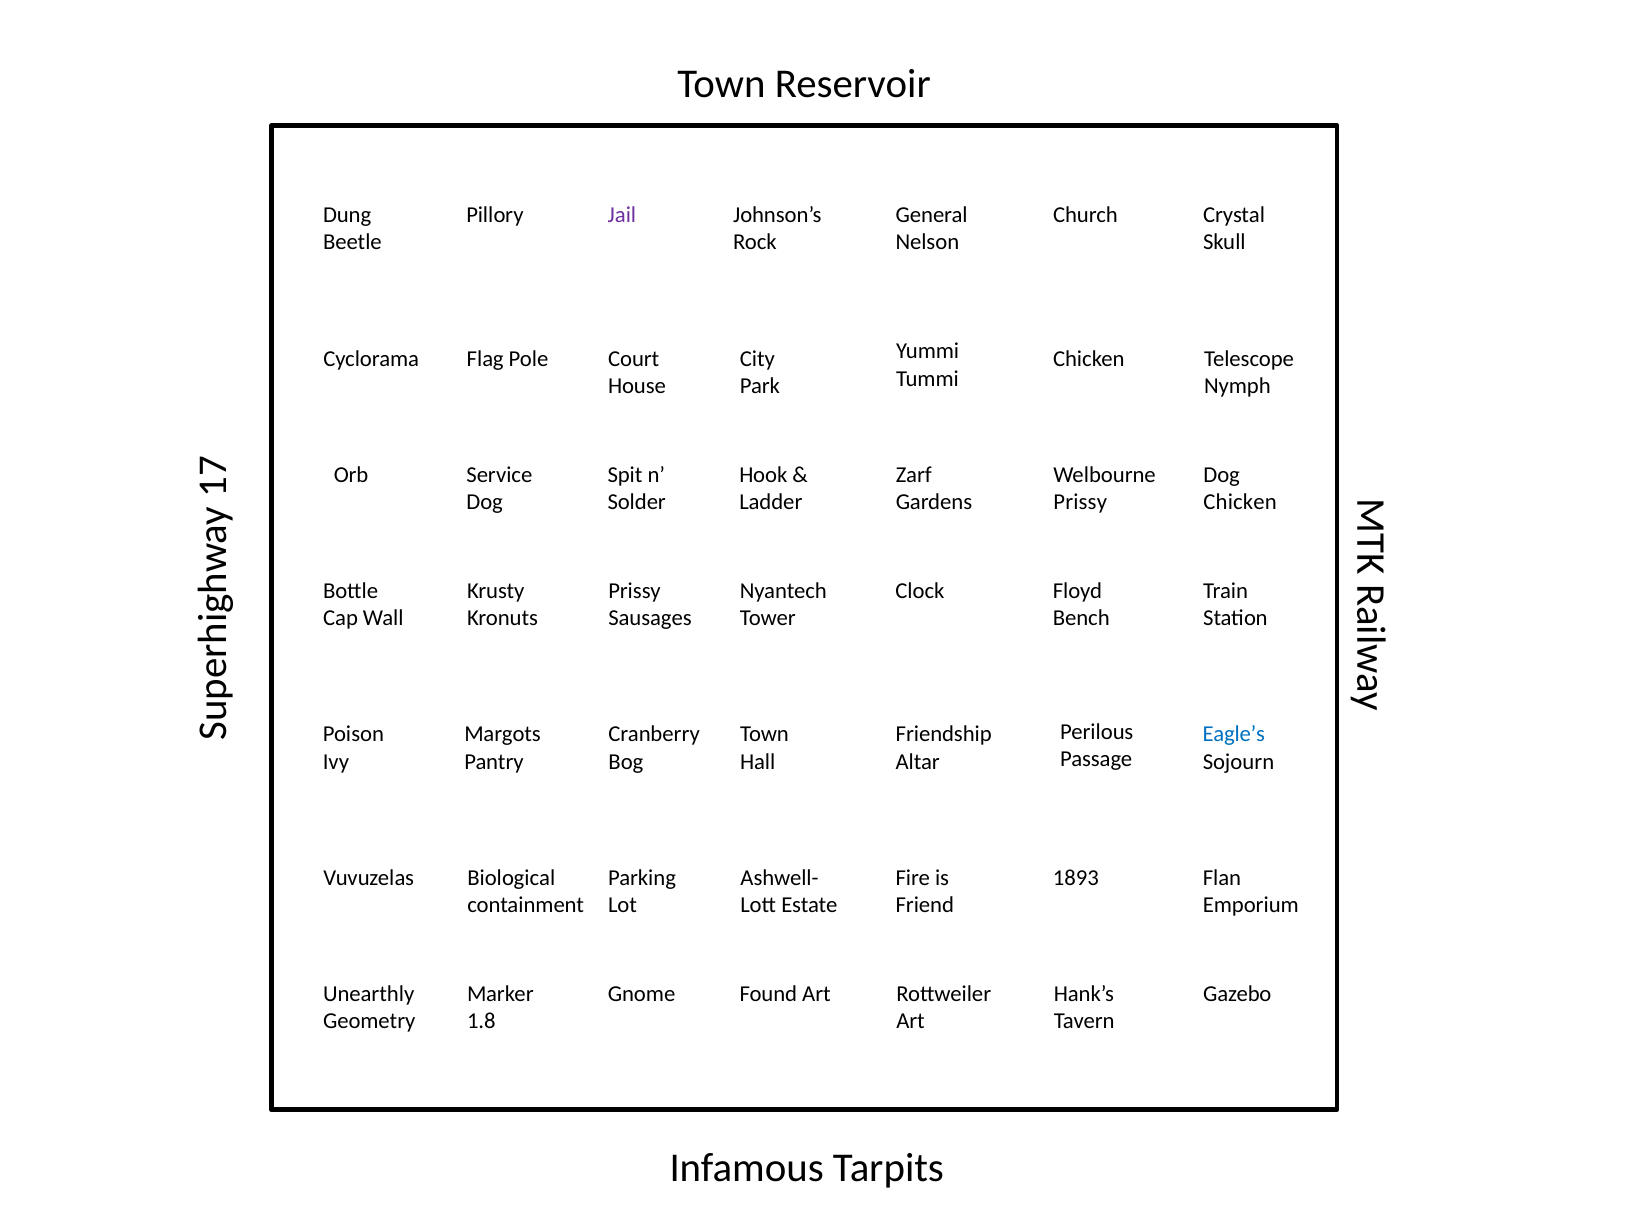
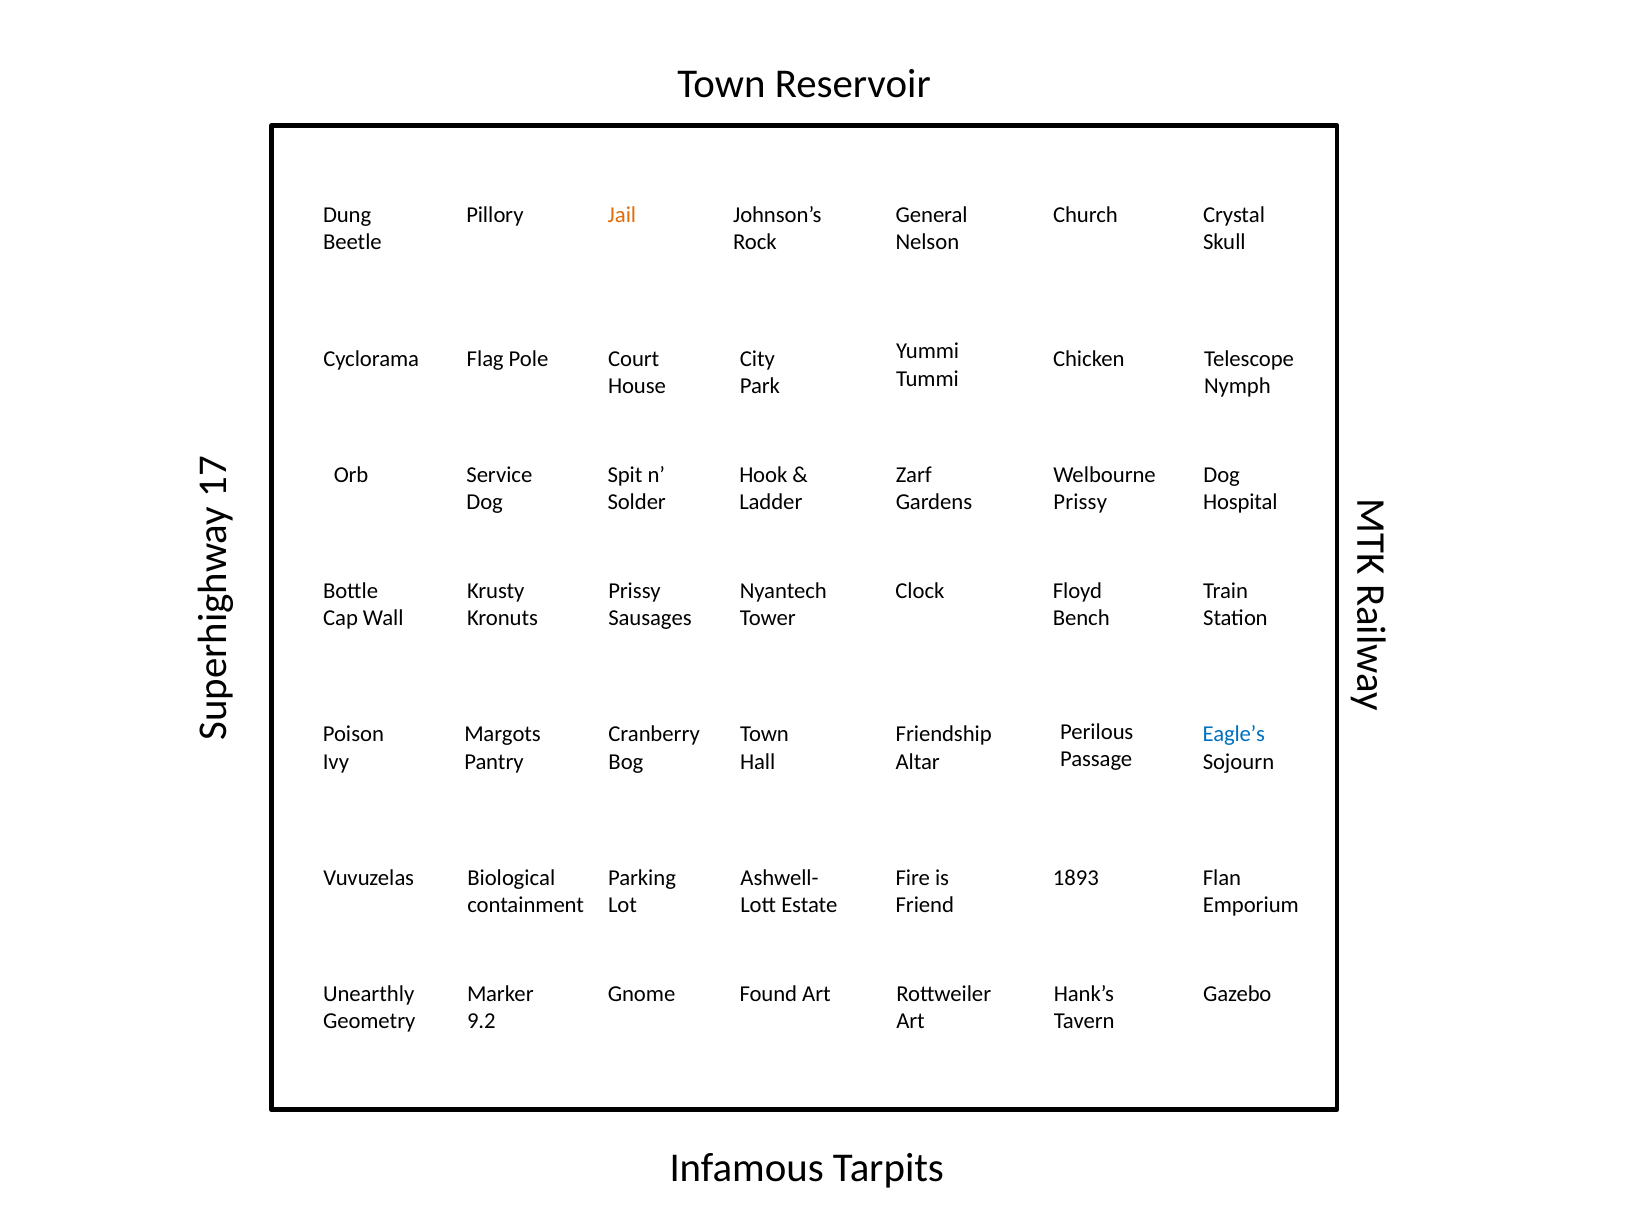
Jail colour: purple -> orange
Chicken at (1240, 502): Chicken -> Hospital
1.8: 1.8 -> 9.2
